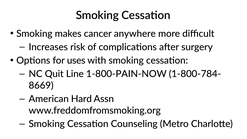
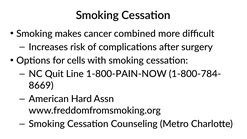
anywhere: anywhere -> combined
uses: uses -> cells
